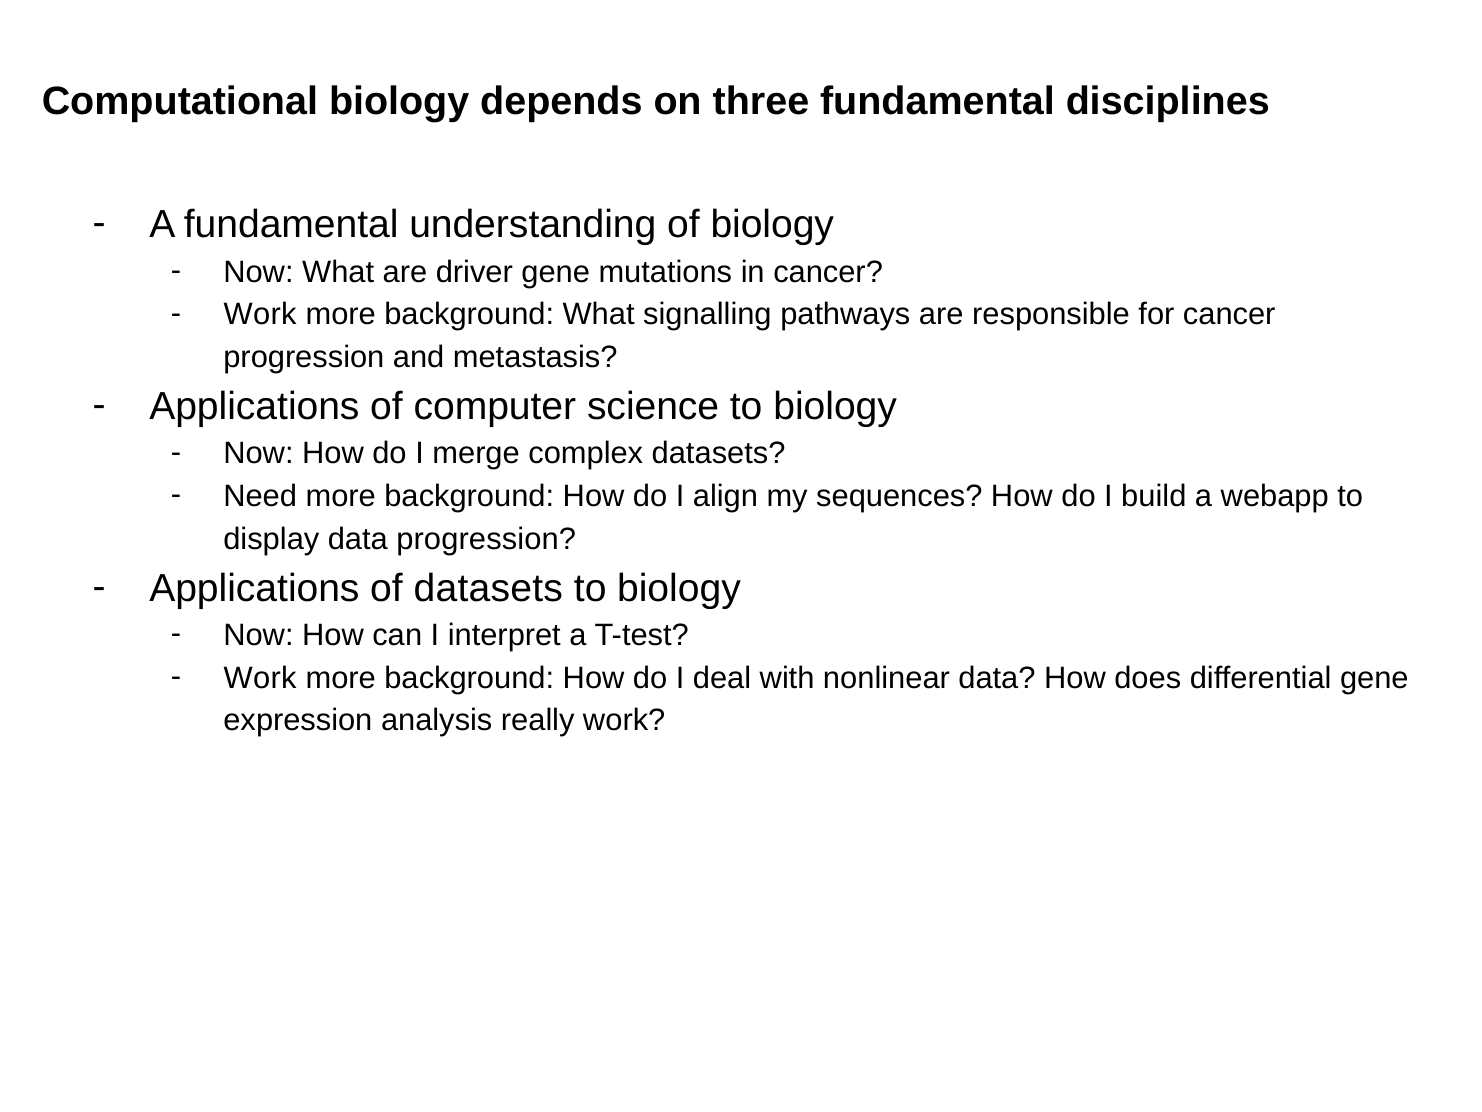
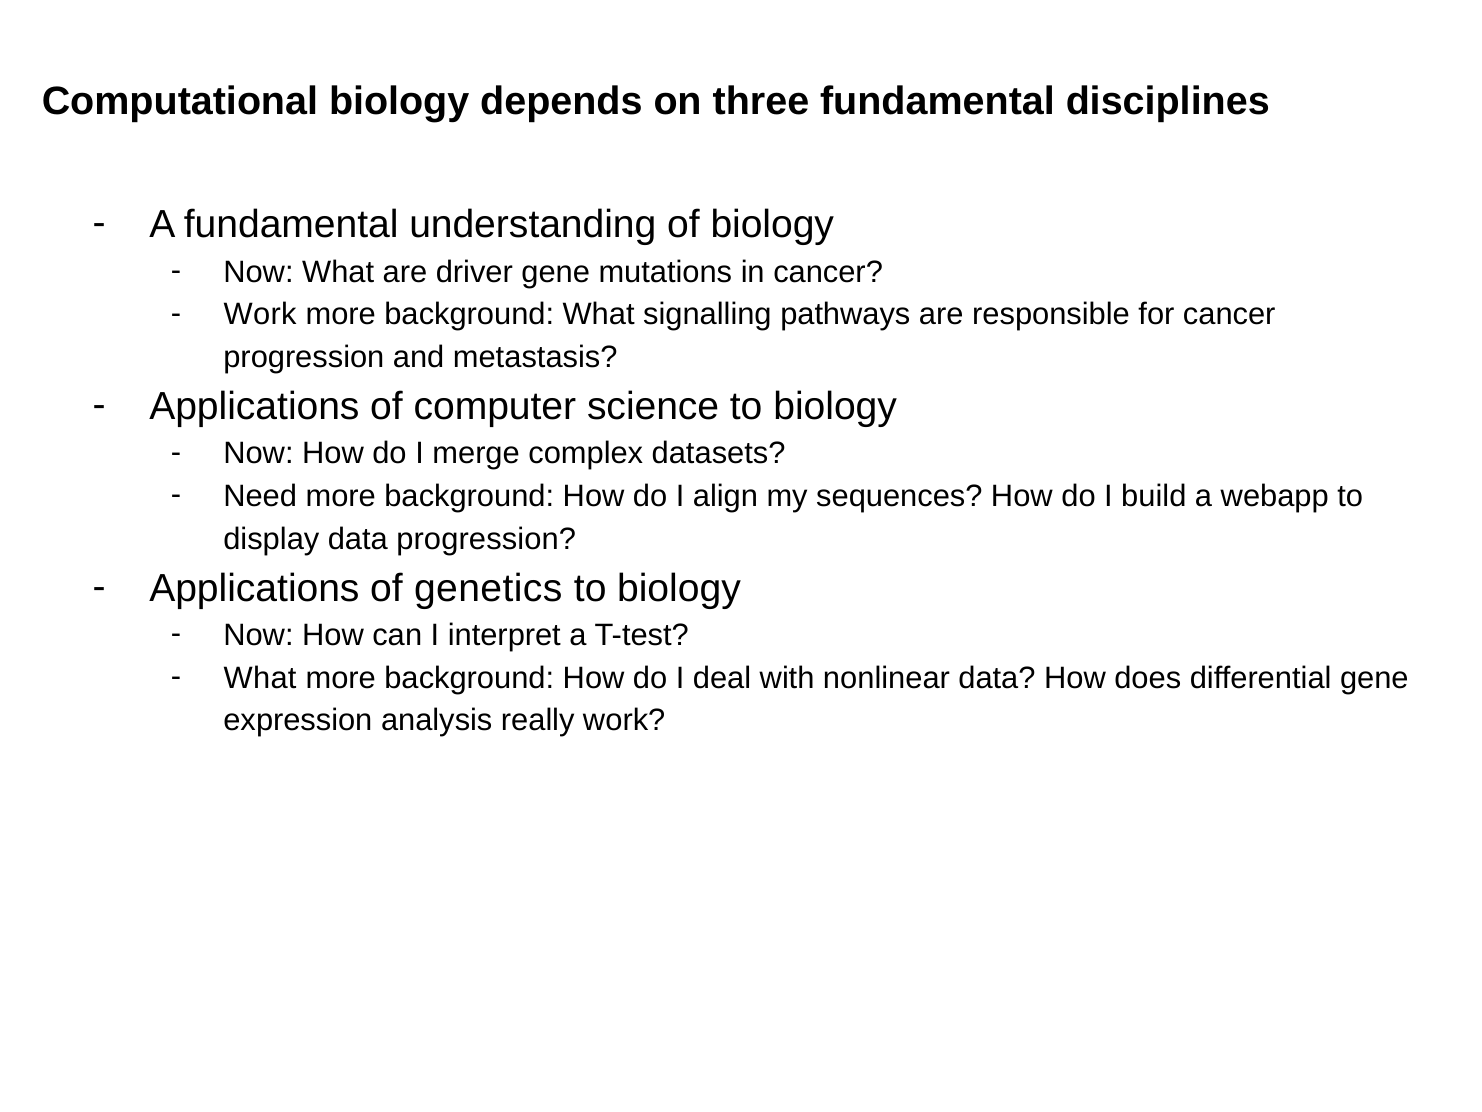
of datasets: datasets -> genetics
Work at (260, 678): Work -> What
